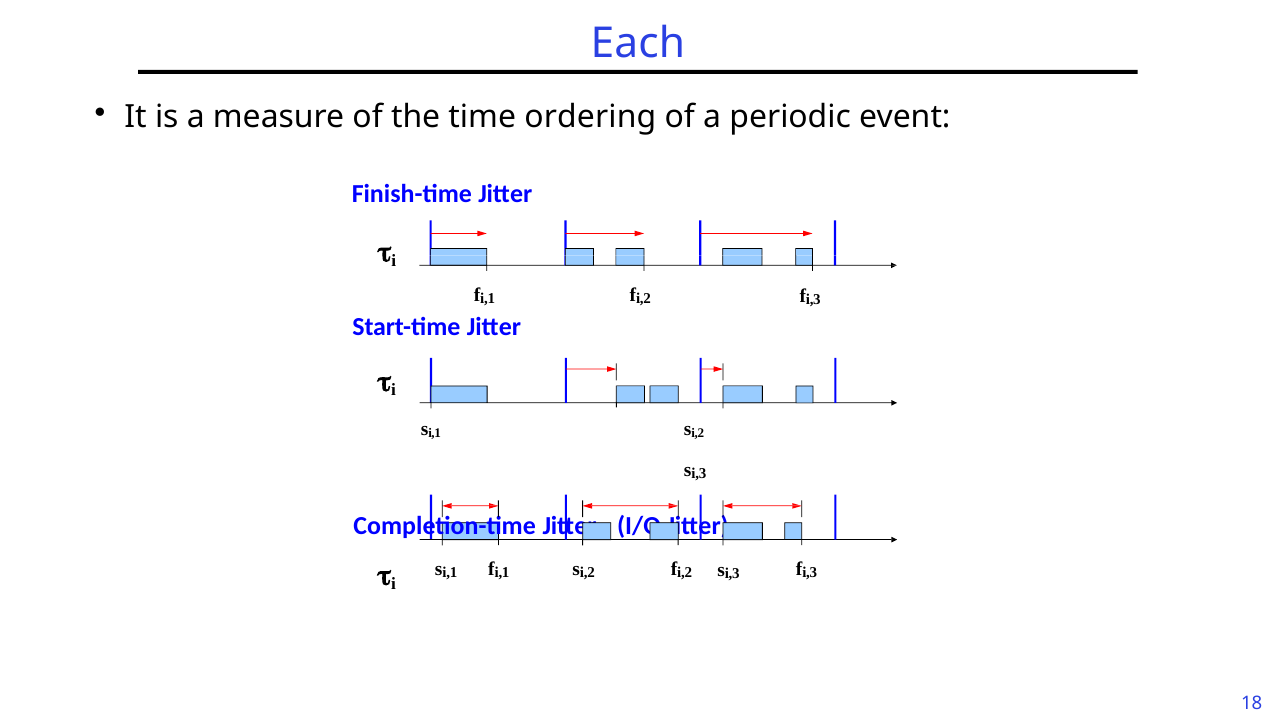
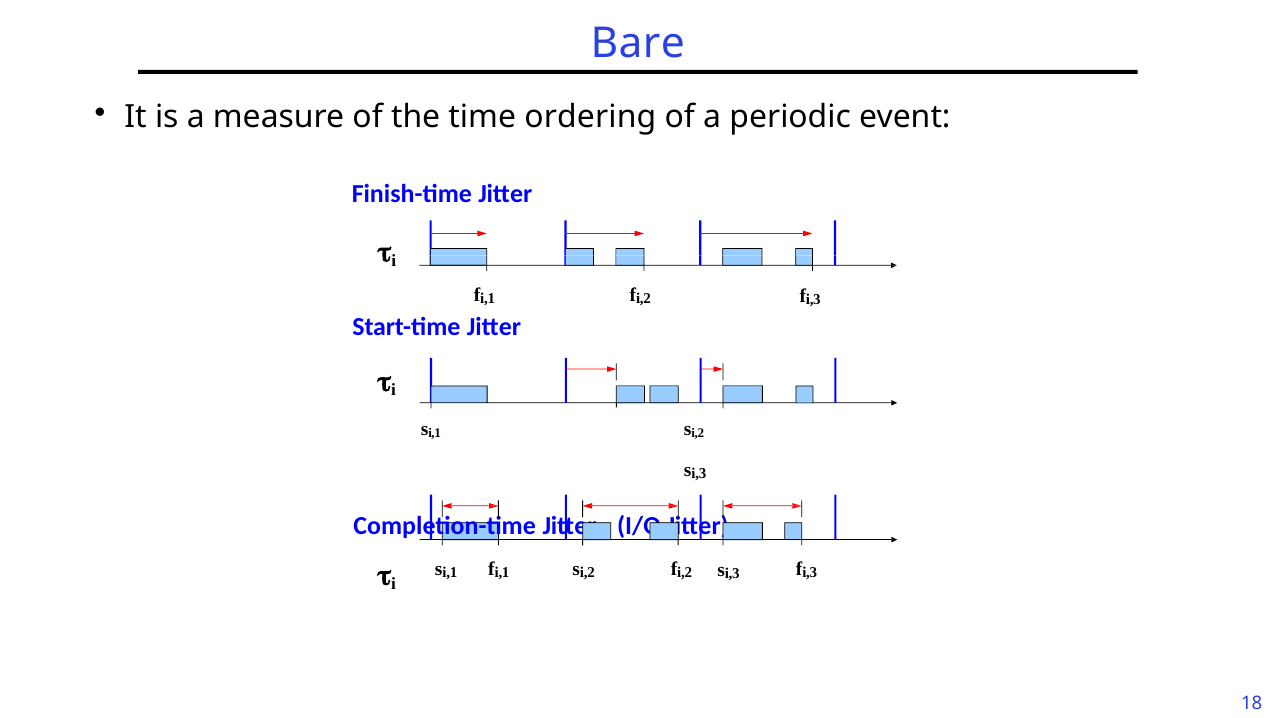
Each: Each -> Bare
